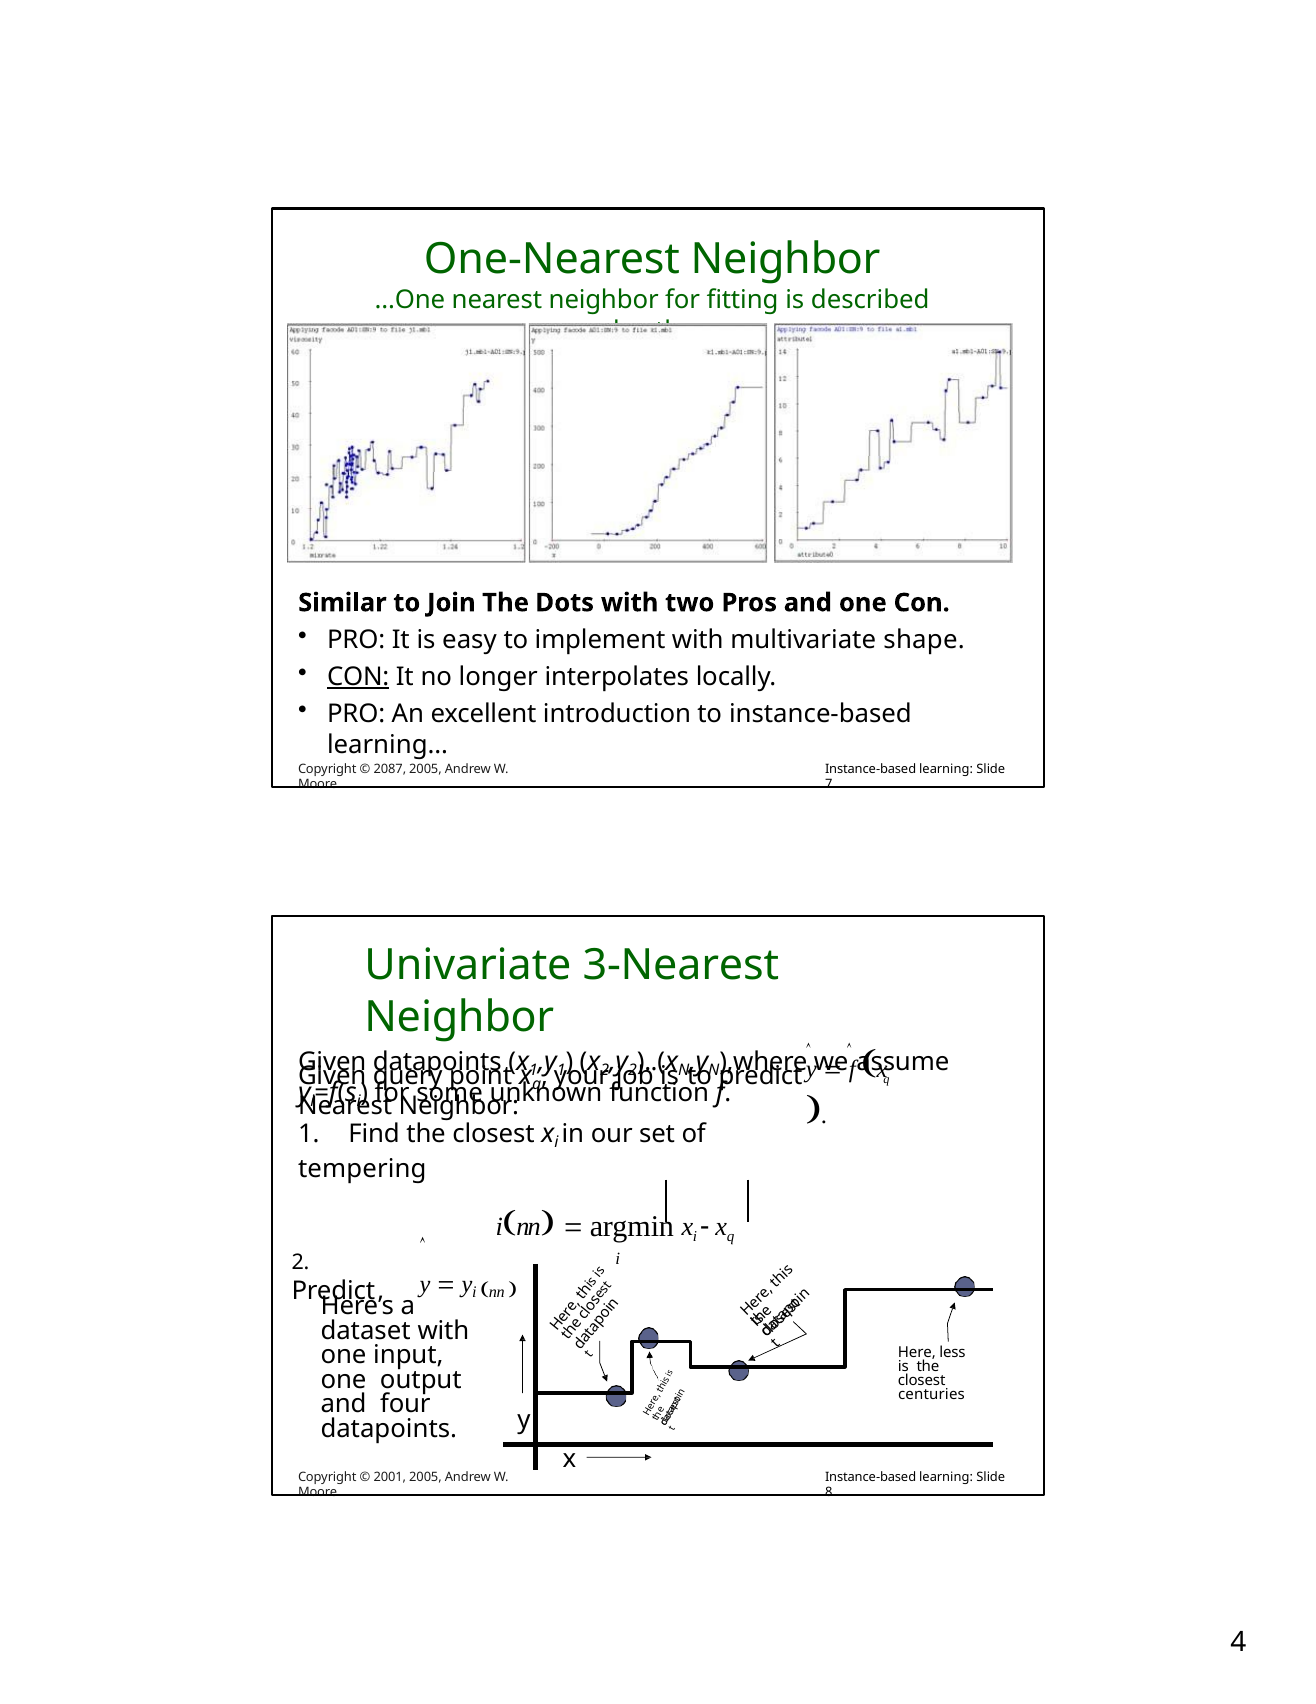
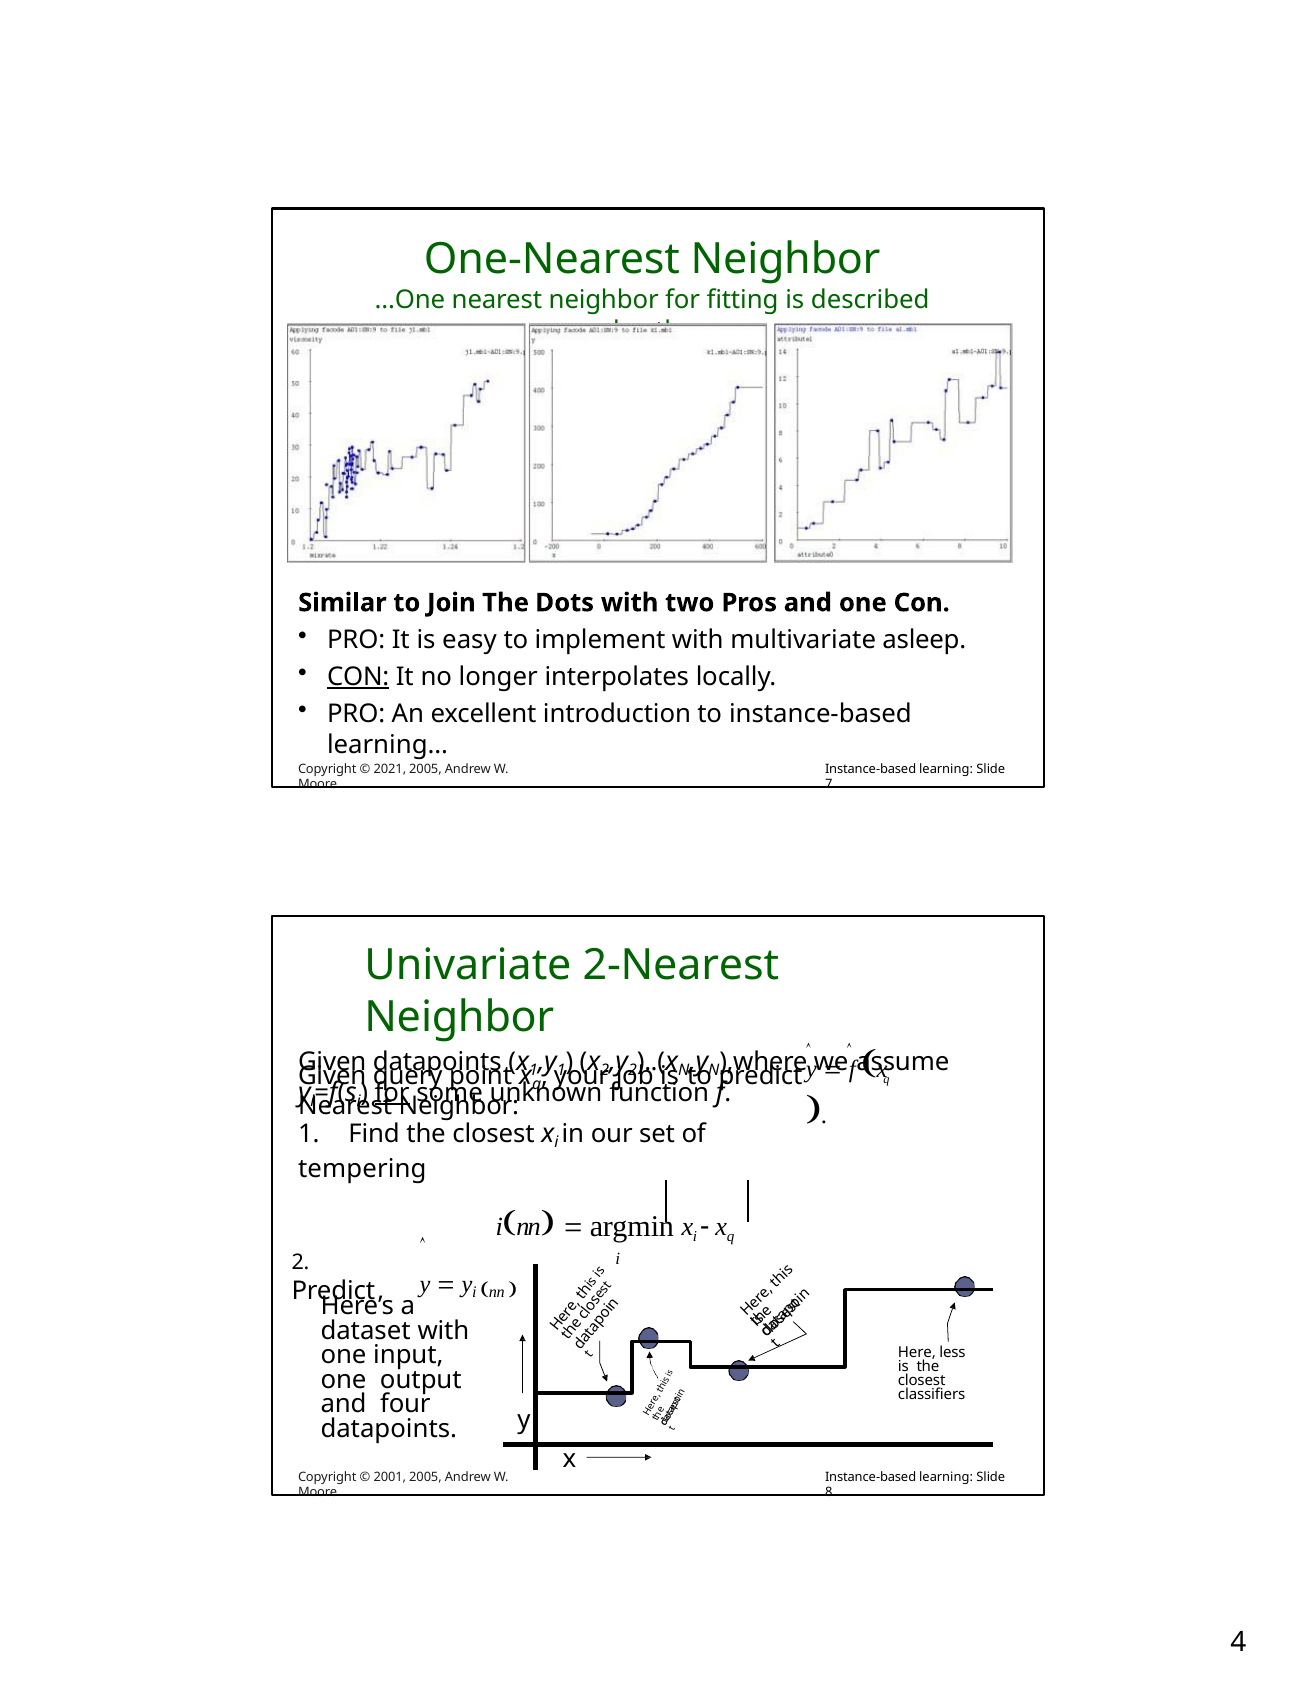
shape: shape -> asleep
2087: 2087 -> 2021
3-Nearest: 3-Nearest -> 2-Nearest
for at (392, 1092) underline: none -> present
centuries: centuries -> classifiers
